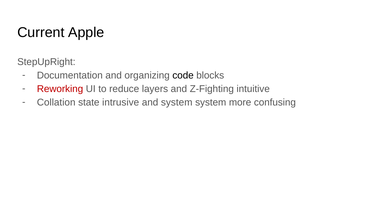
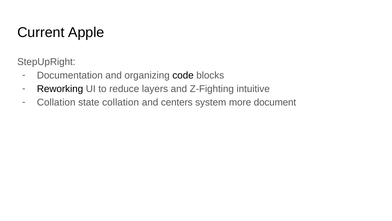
Reworking colour: red -> black
state intrusive: intrusive -> collation
and system: system -> centers
confusing: confusing -> document
